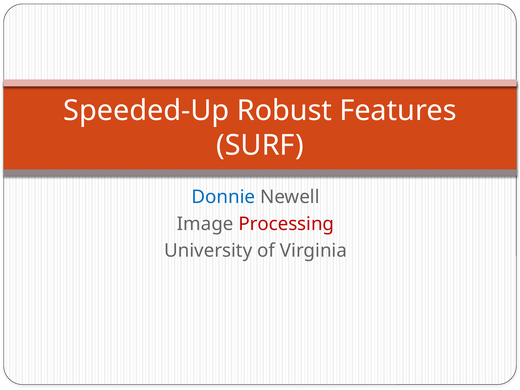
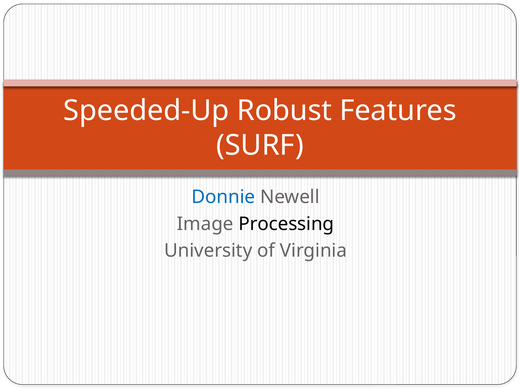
Processing colour: red -> black
